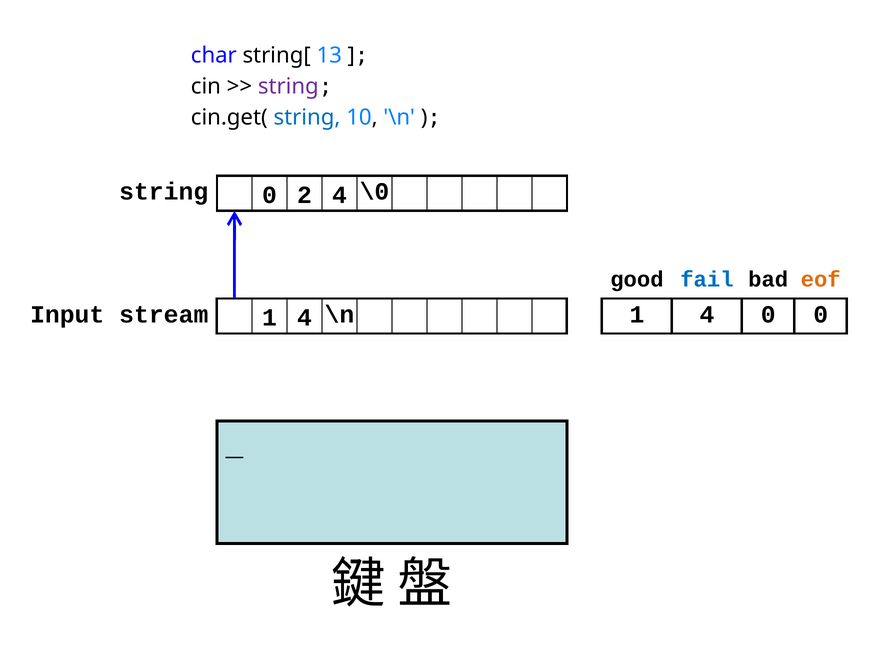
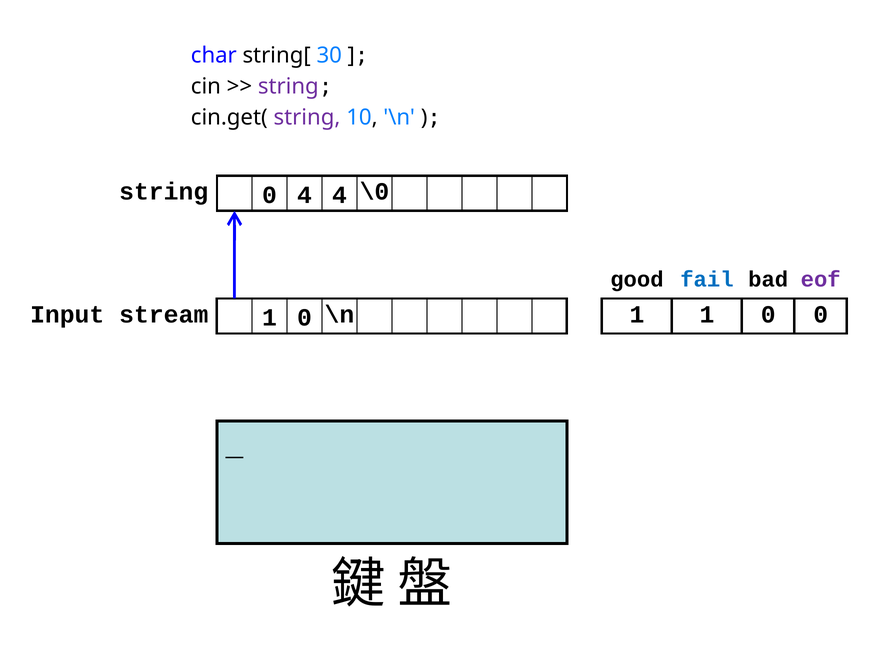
13: 13 -> 30
string at (307, 117) colour: blue -> purple
0 2: 2 -> 4
eof colour: orange -> purple
\n 1 4: 4 -> 1
4 at (304, 318): 4 -> 0
